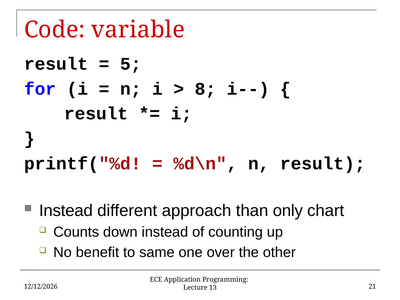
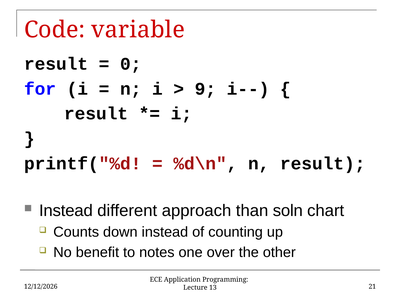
5: 5 -> 0
8: 8 -> 9
only: only -> soln
same: same -> notes
